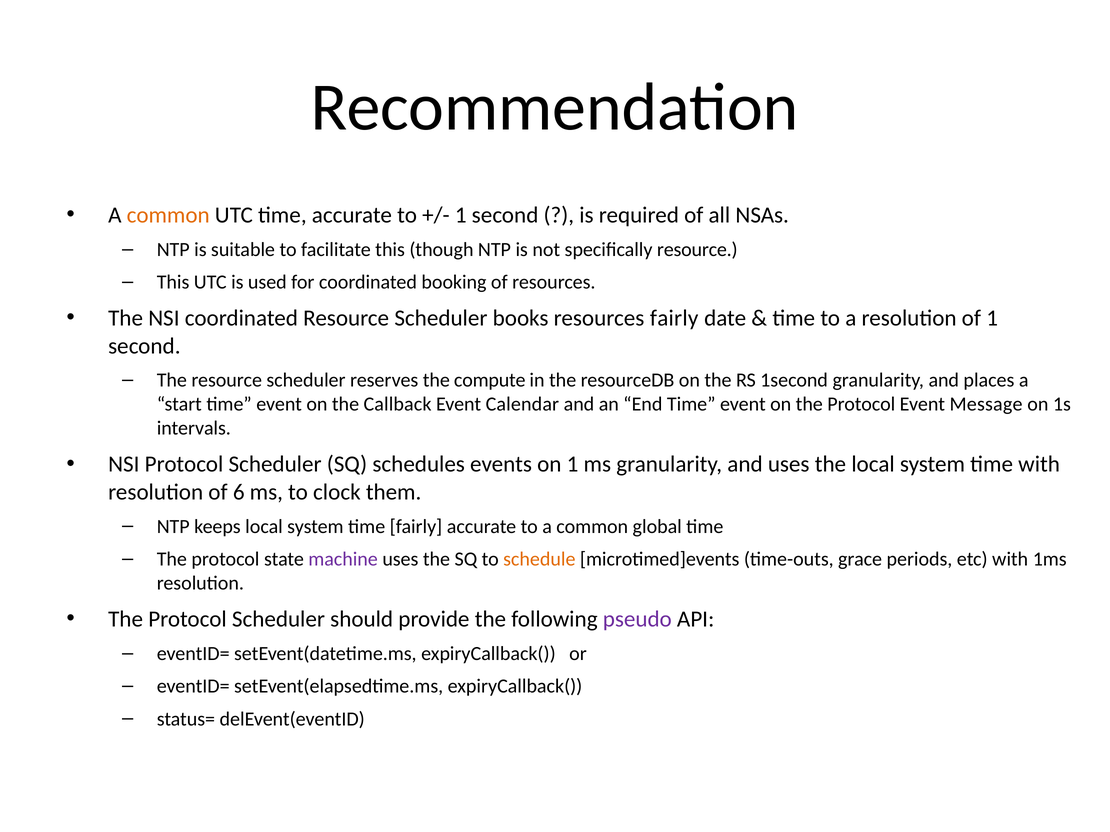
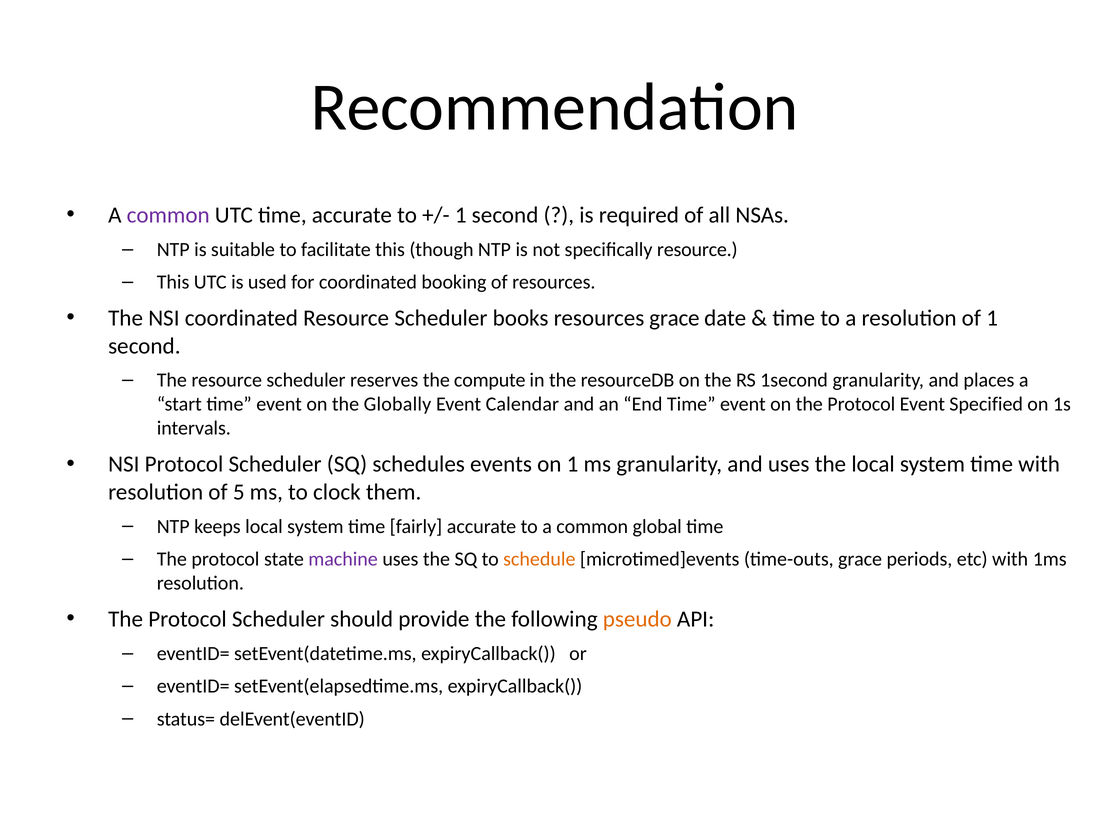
common at (168, 215) colour: orange -> purple
resources fairly: fairly -> grace
Callback: Callback -> Globally
Message: Message -> Specified
6: 6 -> 5
pseudo colour: purple -> orange
